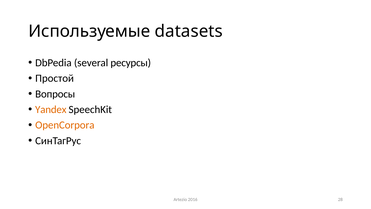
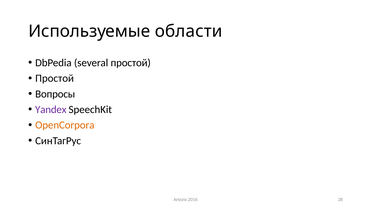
datasets: datasets -> области
several ресурсы: ресурсы -> простой
Yandex colour: orange -> purple
